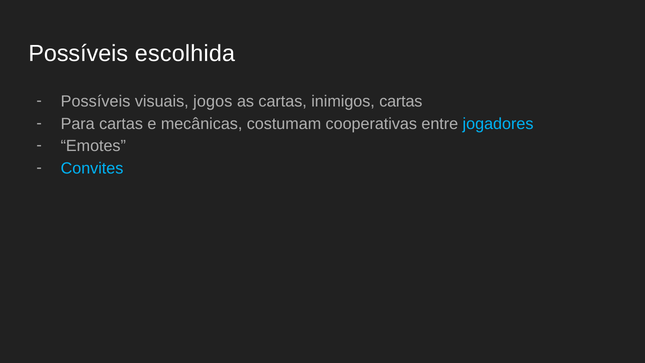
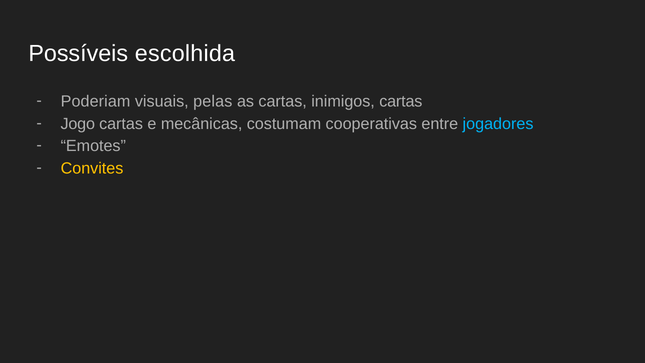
Possíveis at (96, 101): Possíveis -> Poderiam
jogos: jogos -> pelas
Para: Para -> Jogo
Convites colour: light blue -> yellow
